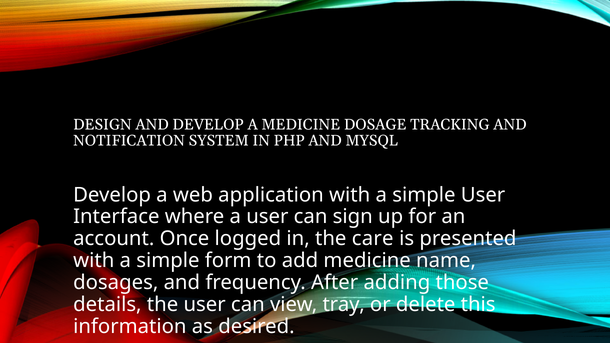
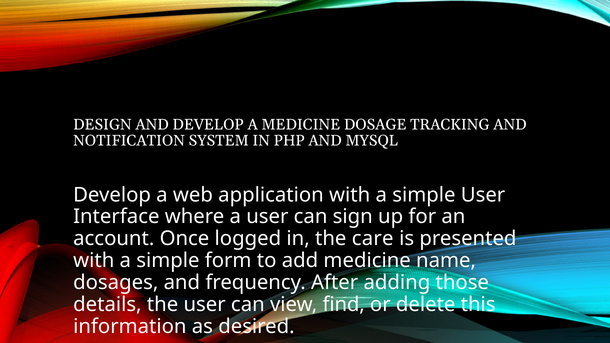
tray: tray -> find
